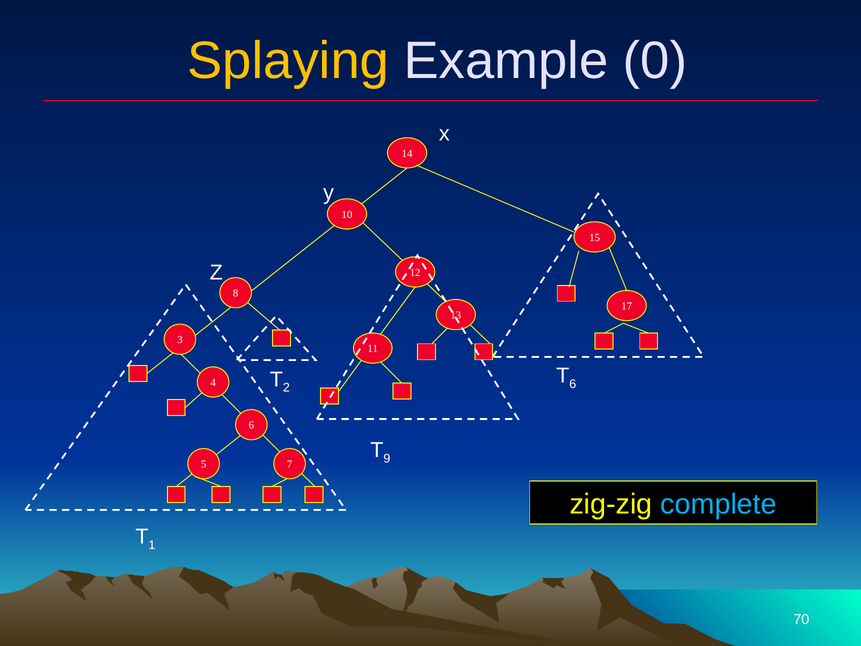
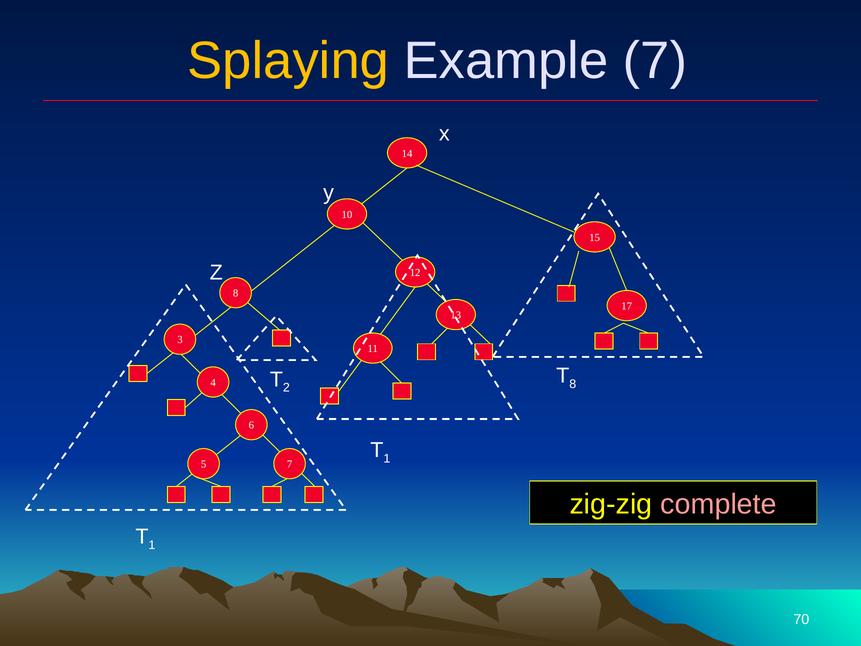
Example 0: 0 -> 7
6 at (573, 384): 6 -> 8
9 at (387, 458): 9 -> 1
complete colour: light blue -> pink
